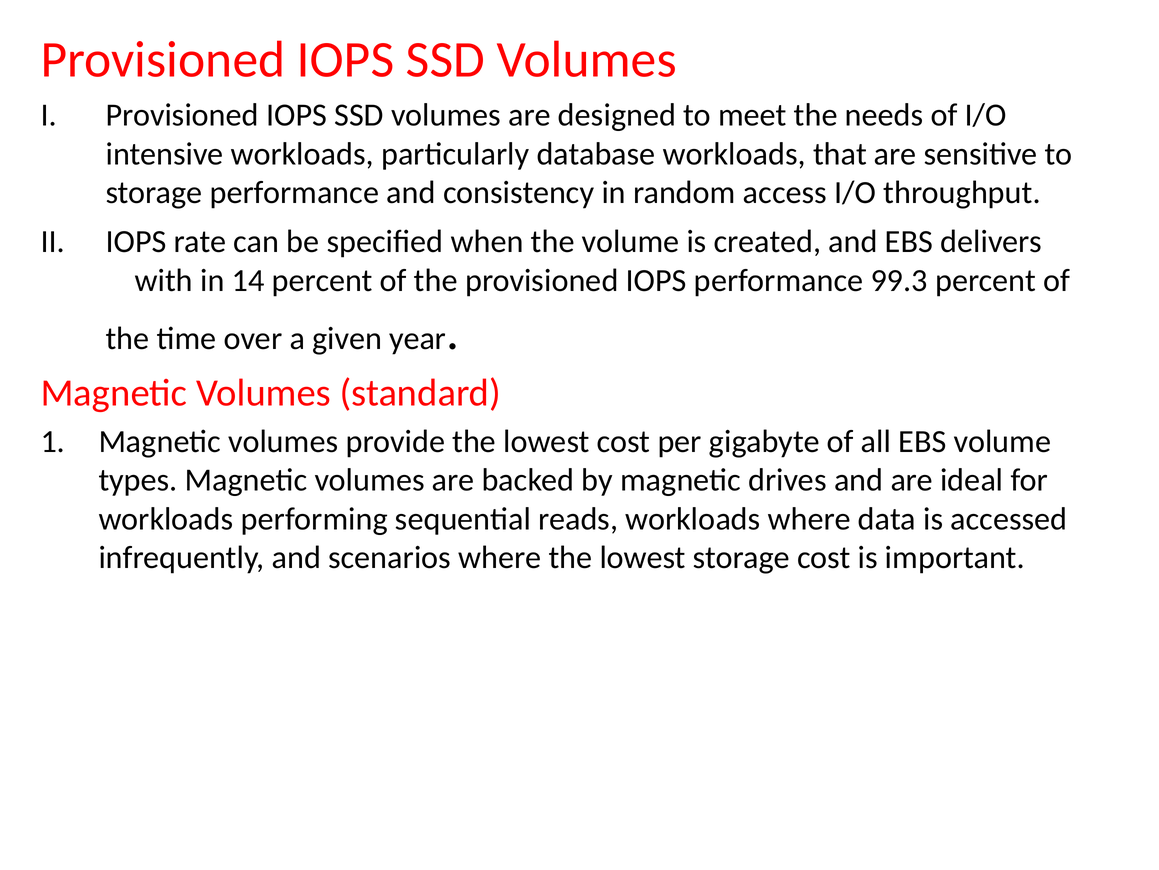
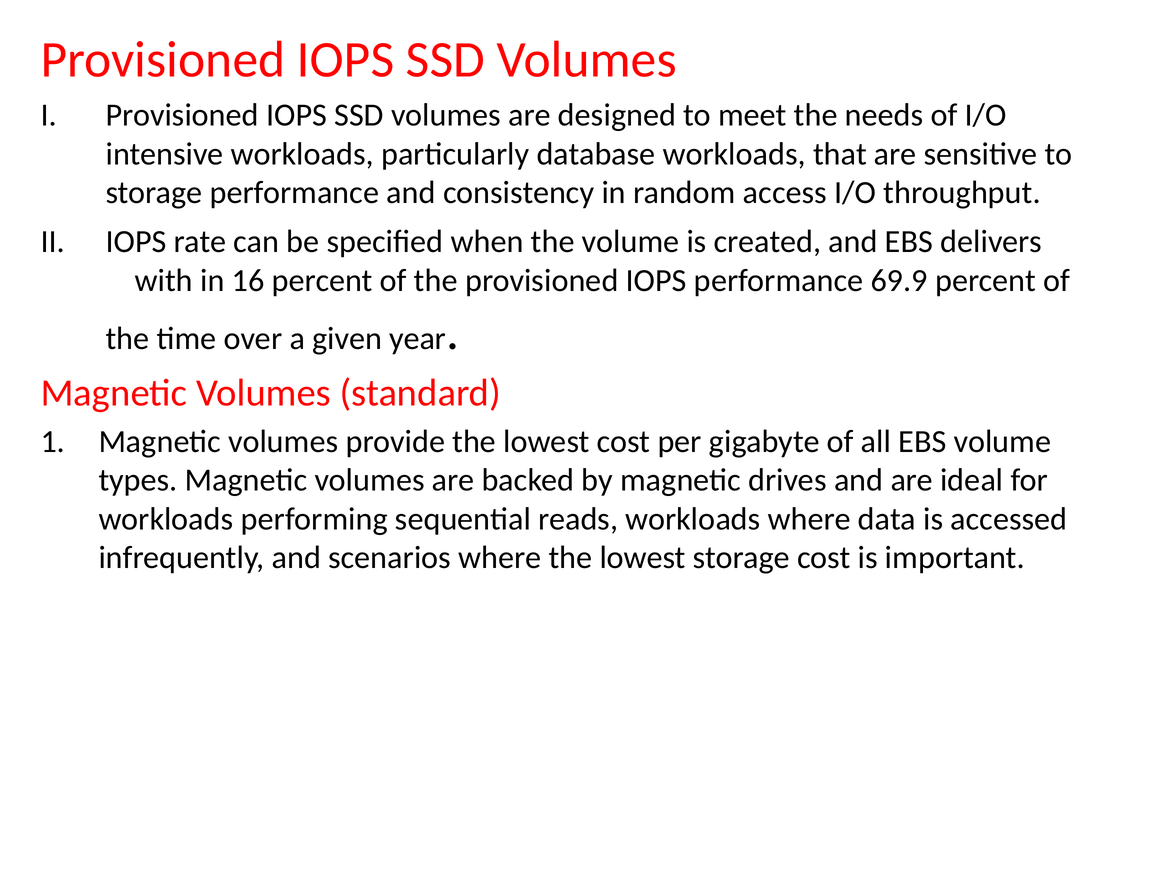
14: 14 -> 16
99.3: 99.3 -> 69.9
